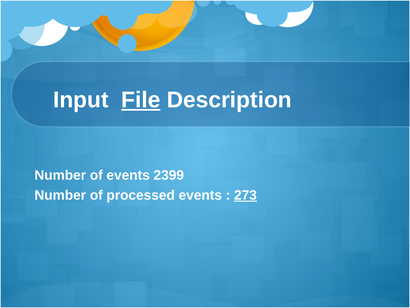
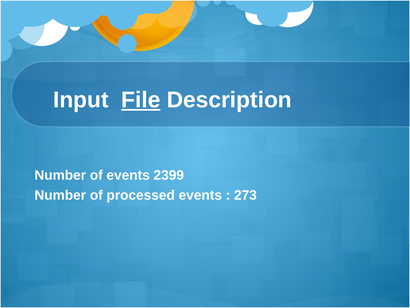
273 underline: present -> none
